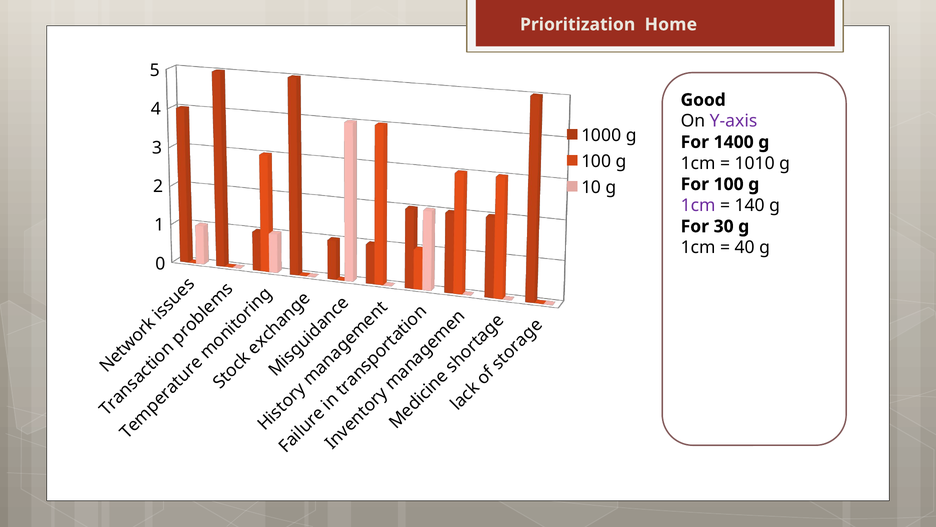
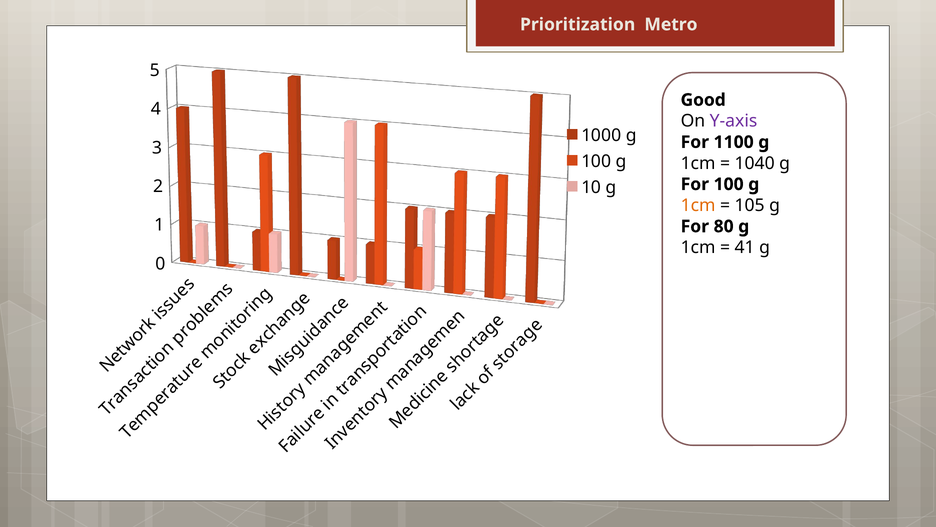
Home: Home -> Metro
1400: 1400 -> 1100
1010: 1010 -> 1040
1cm at (698, 205) colour: purple -> orange
140: 140 -> 105
30: 30 -> 80
40: 40 -> 41
